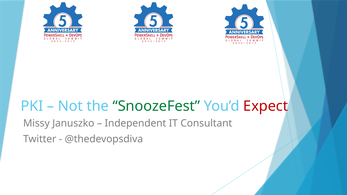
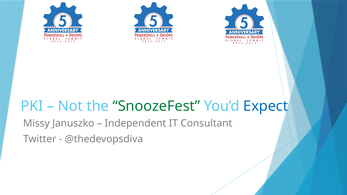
Expect colour: red -> blue
